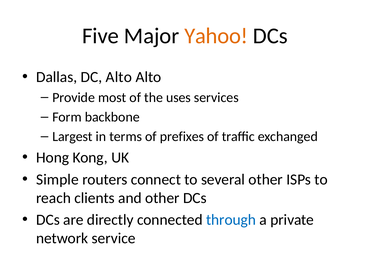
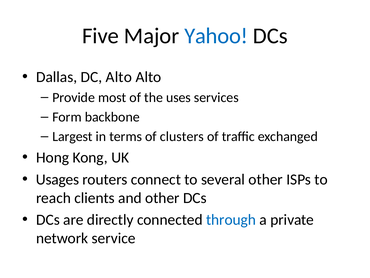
Yahoo colour: orange -> blue
prefixes: prefixes -> clusters
Simple: Simple -> Usages
